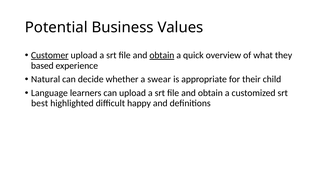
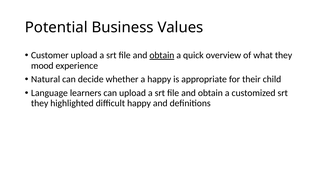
Customer underline: present -> none
based: based -> mood
a swear: swear -> happy
best at (40, 103): best -> they
